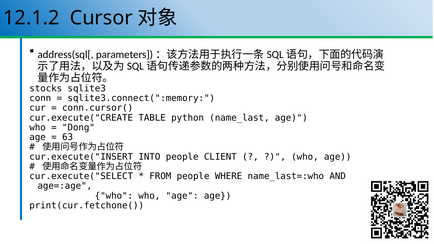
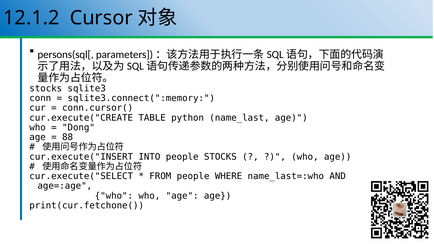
address(sql[: address(sql[ -> persons(sql[
63: 63 -> 88
people CLIENT: CLIENT -> STOCKS
